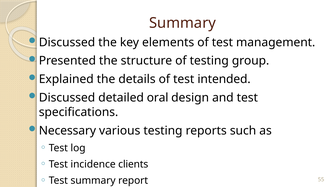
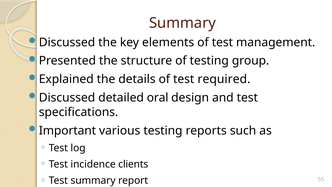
intended: intended -> required
Necessary: Necessary -> Important
